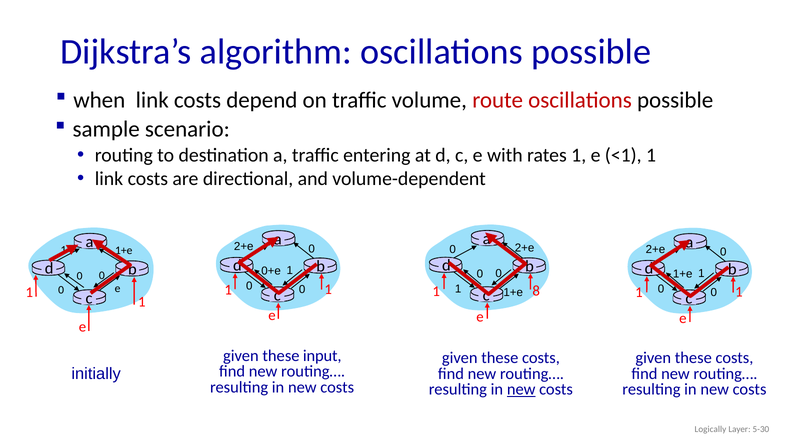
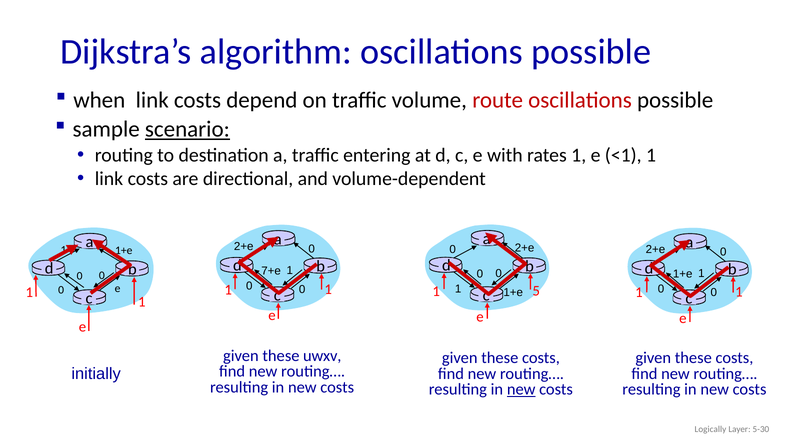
scenario underline: none -> present
0+e: 0+e -> 7+e
8: 8 -> 5
input: input -> uwxv
